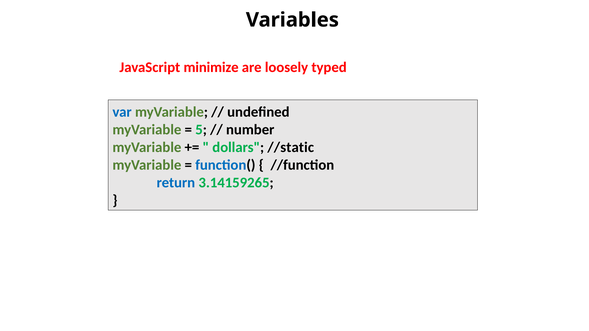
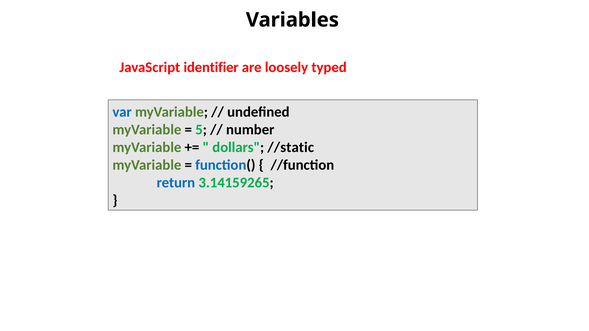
minimize: minimize -> identifier
